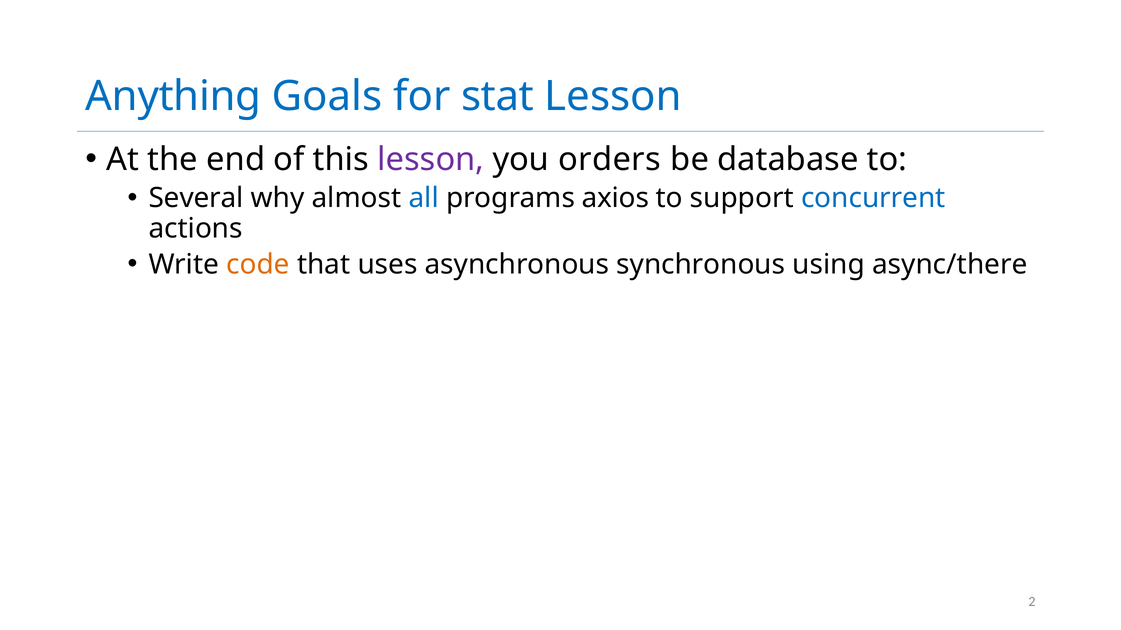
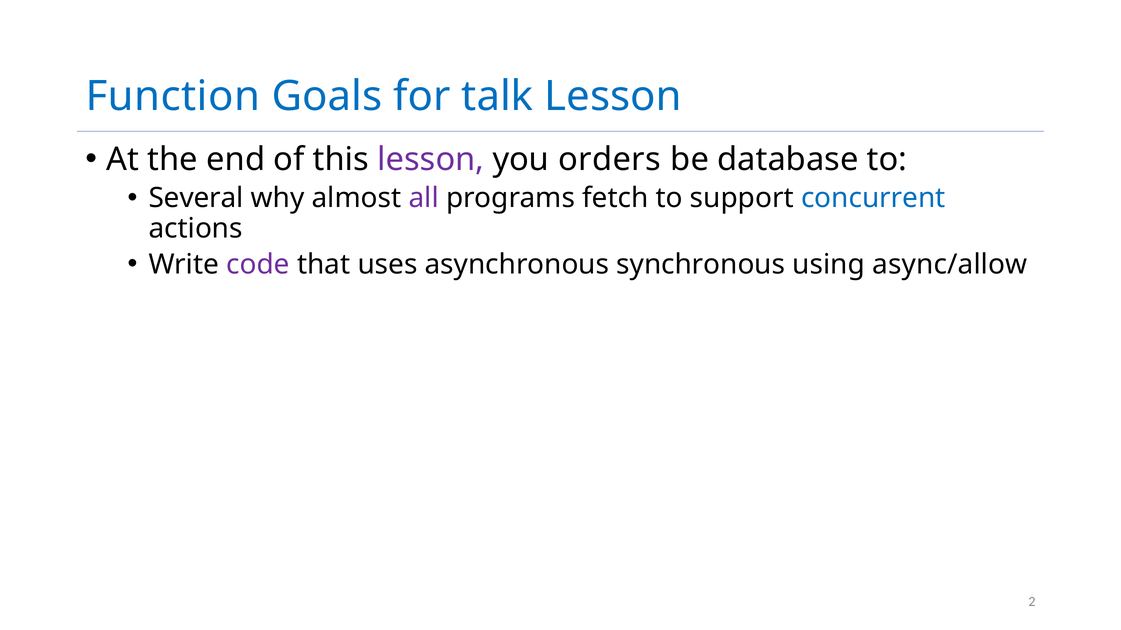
Anything: Anything -> Function
stat: stat -> talk
all colour: blue -> purple
axios: axios -> fetch
code colour: orange -> purple
async/there: async/there -> async/allow
